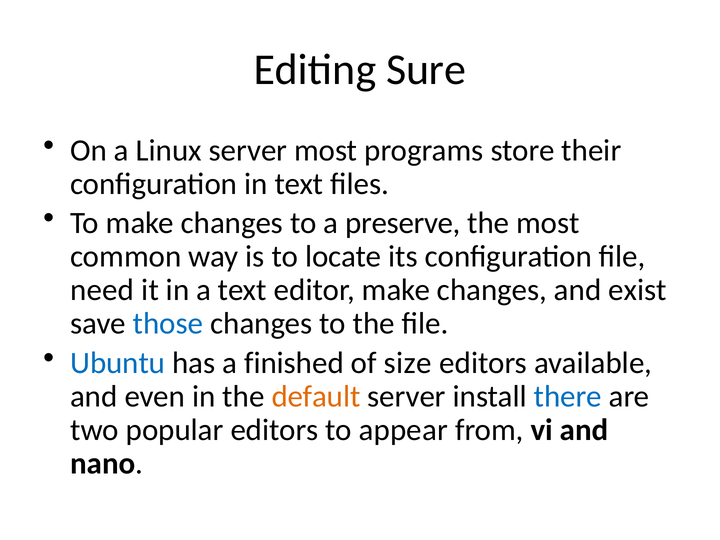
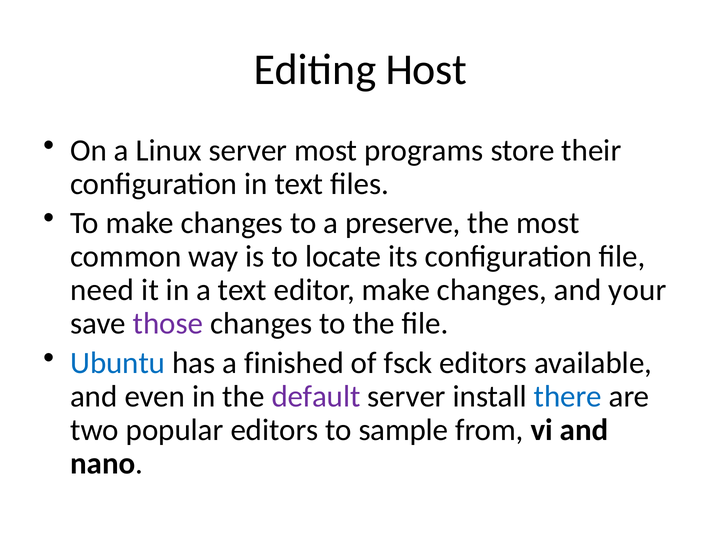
Sure: Sure -> Host
exist: exist -> your
those colour: blue -> purple
size: size -> fsck
default colour: orange -> purple
appear: appear -> sample
